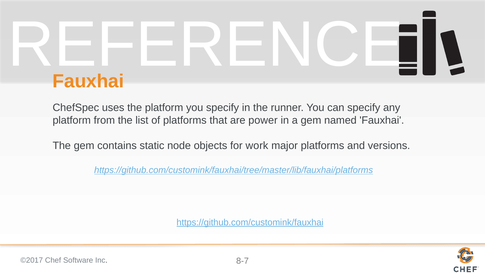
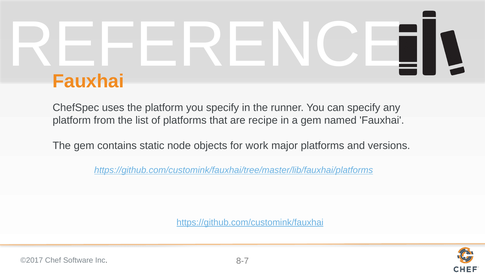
power: power -> recipe
